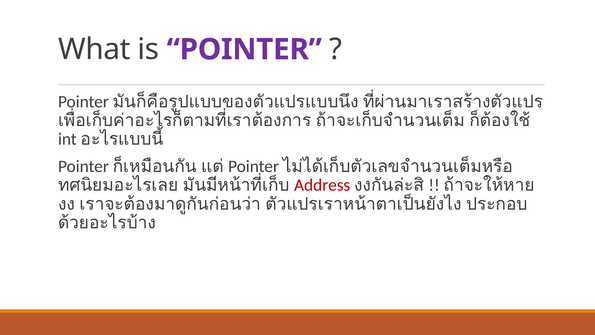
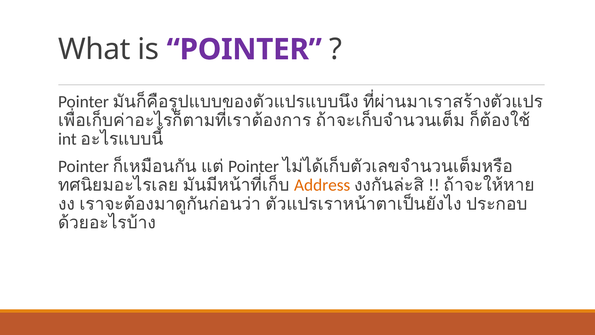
Address colour: red -> orange
